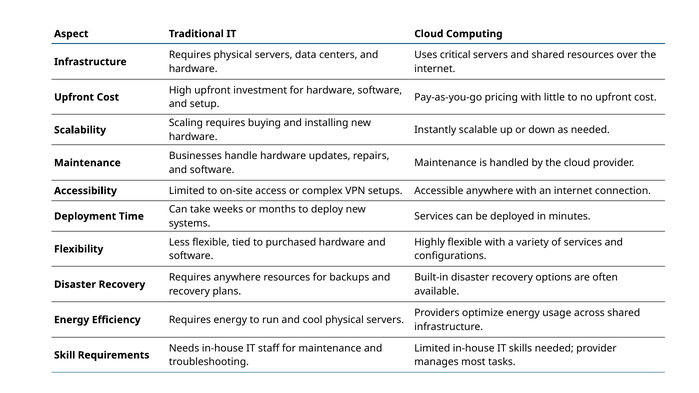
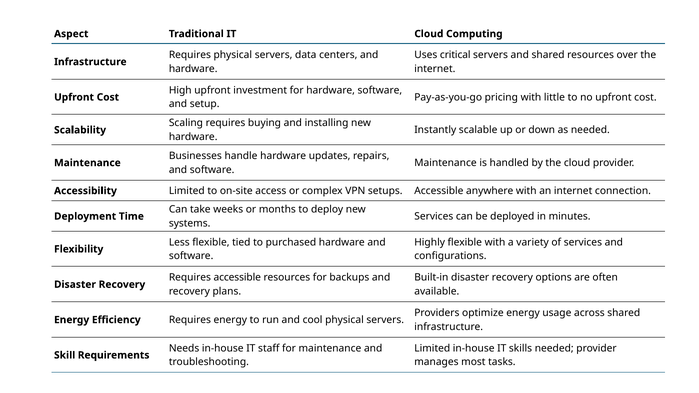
Requires anywhere: anywhere -> accessible
